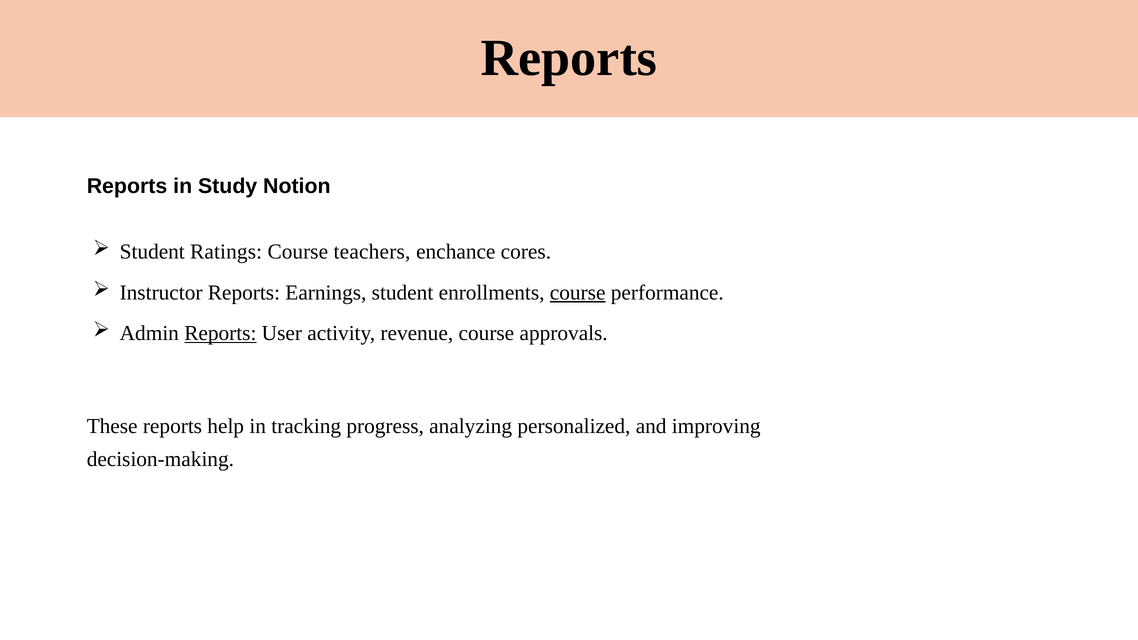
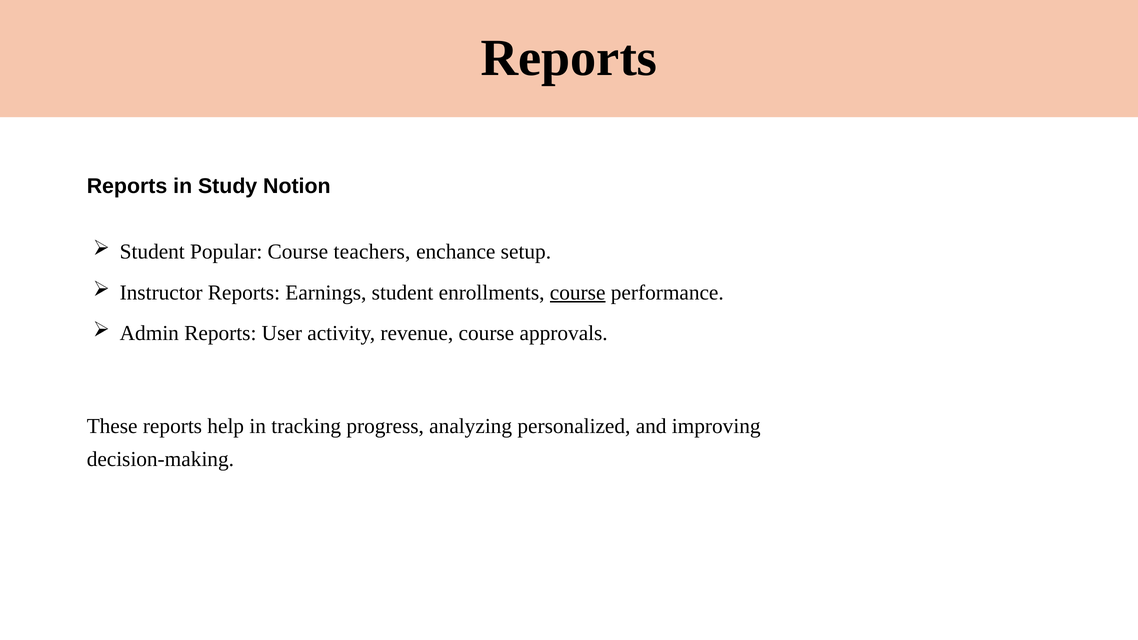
Ratings: Ratings -> Popular
cores: cores -> setup
Reports at (220, 333) underline: present -> none
